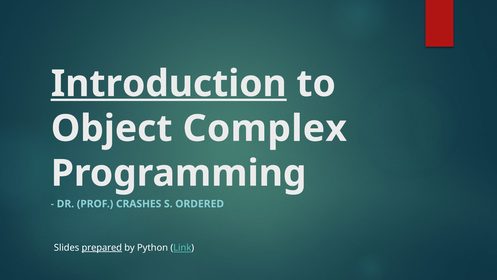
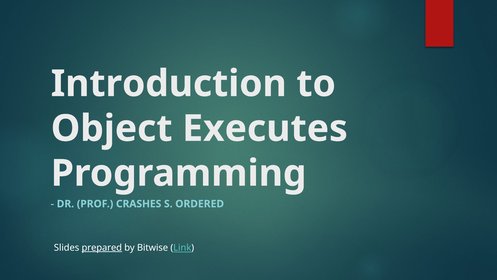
Introduction underline: present -> none
Complex: Complex -> Executes
Python: Python -> Bitwise
